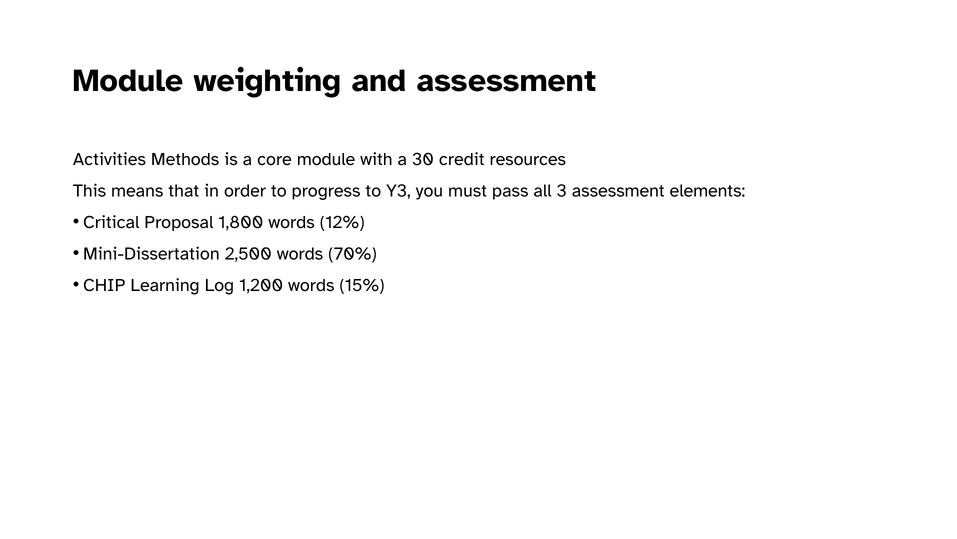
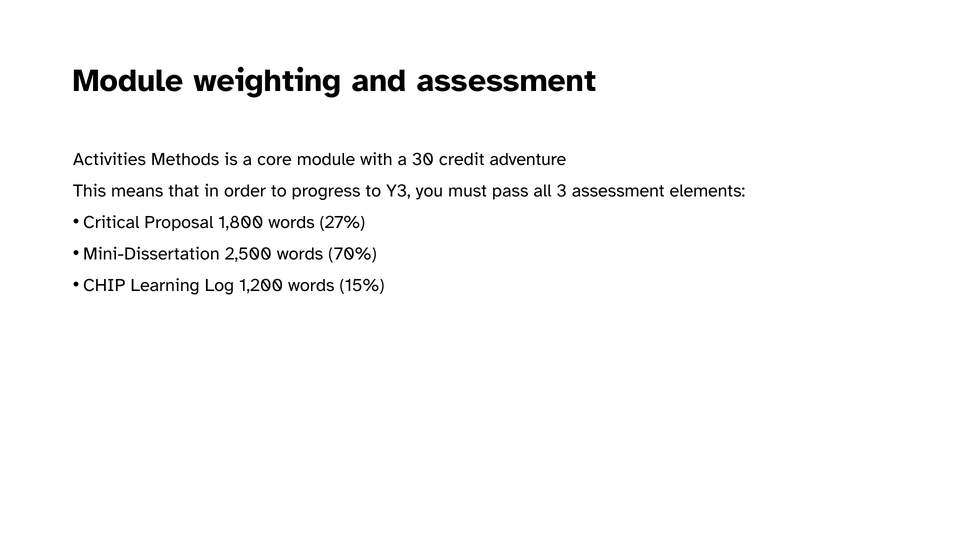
resources: resources -> adventure
12%: 12% -> 27%
